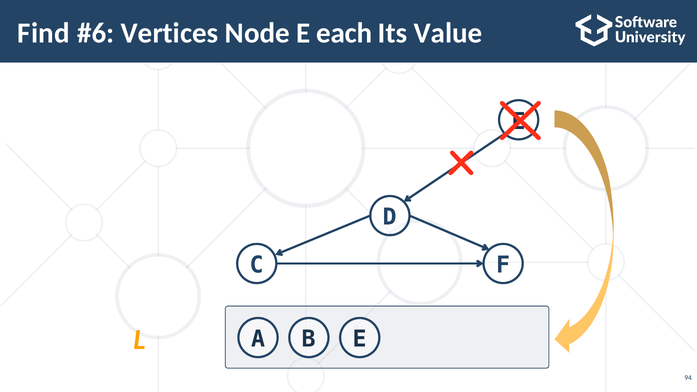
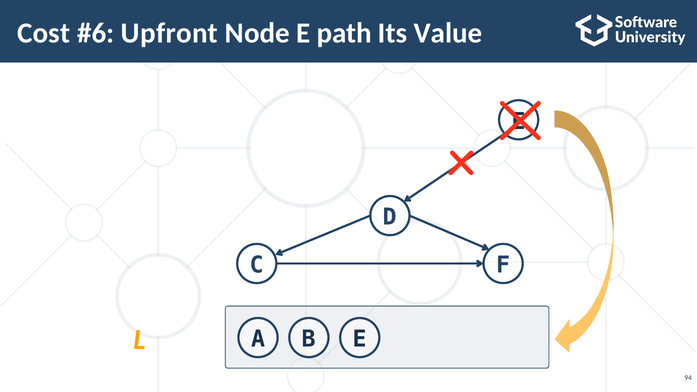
Find: Find -> Cost
Vertices: Vertices -> Upfront
each: each -> path
